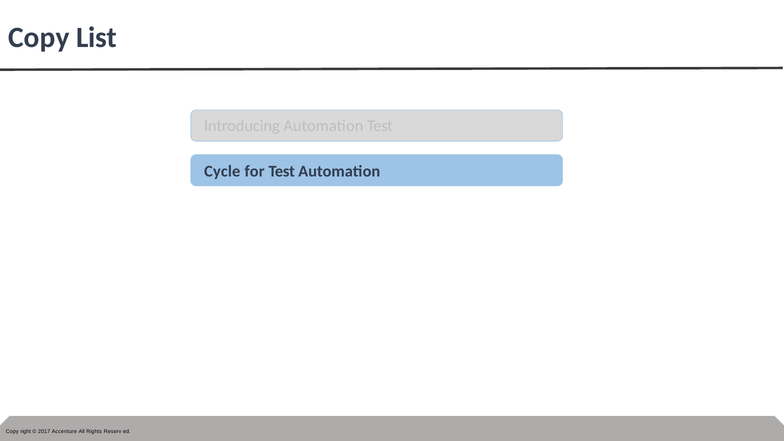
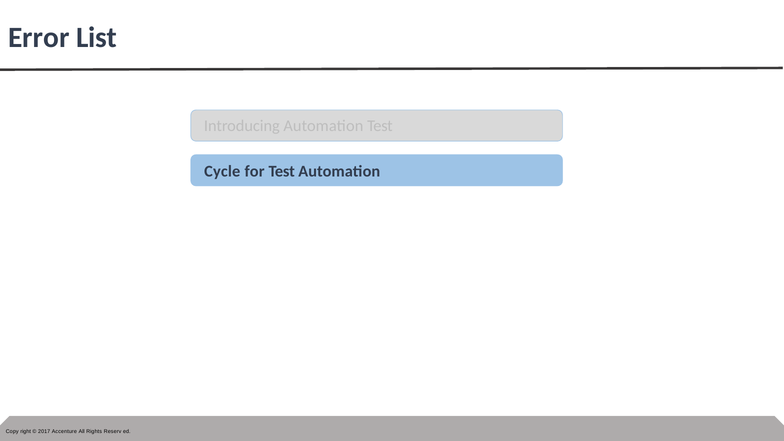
Copy at (39, 38): Copy -> Error
